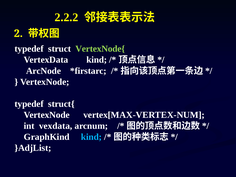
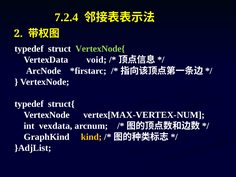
2.2.2: 2.2.2 -> 7.2.4
VertexData kind: kind -> void
kind at (91, 137) colour: light blue -> yellow
